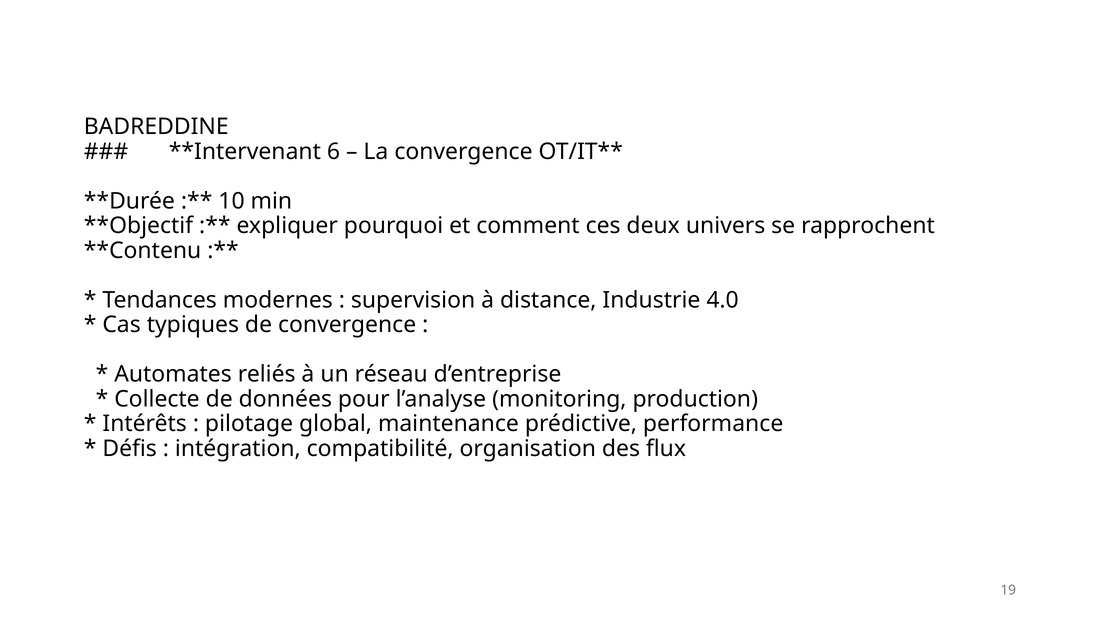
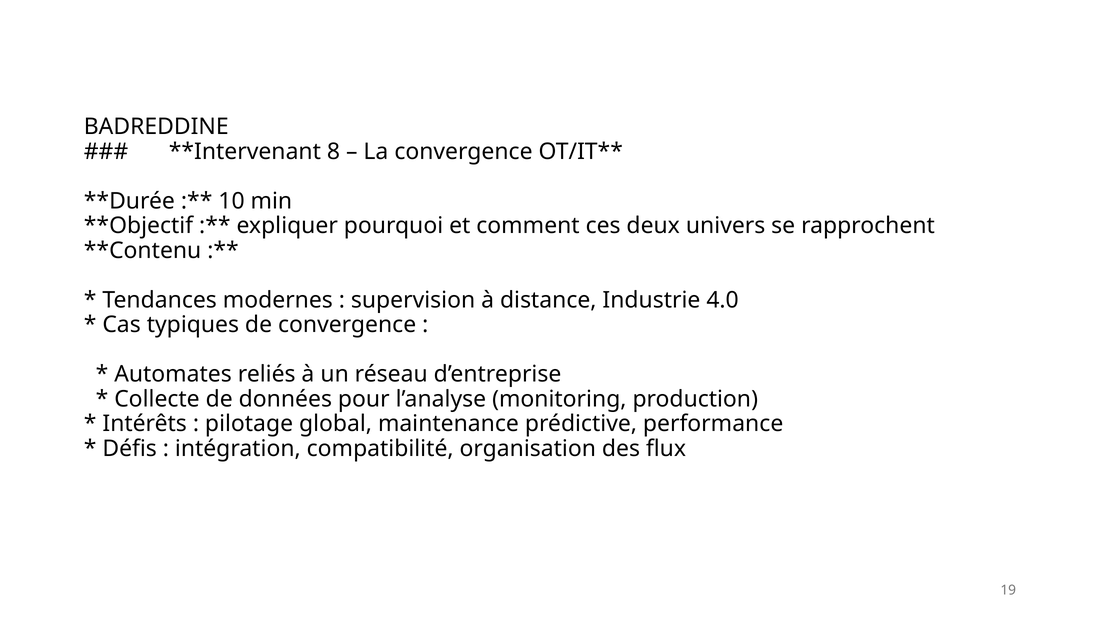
6: 6 -> 8
